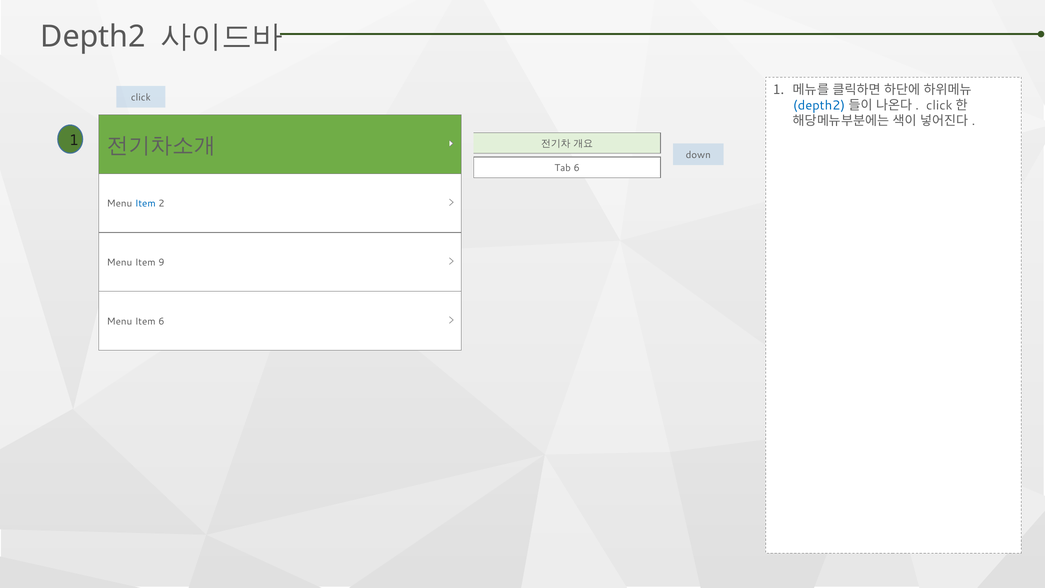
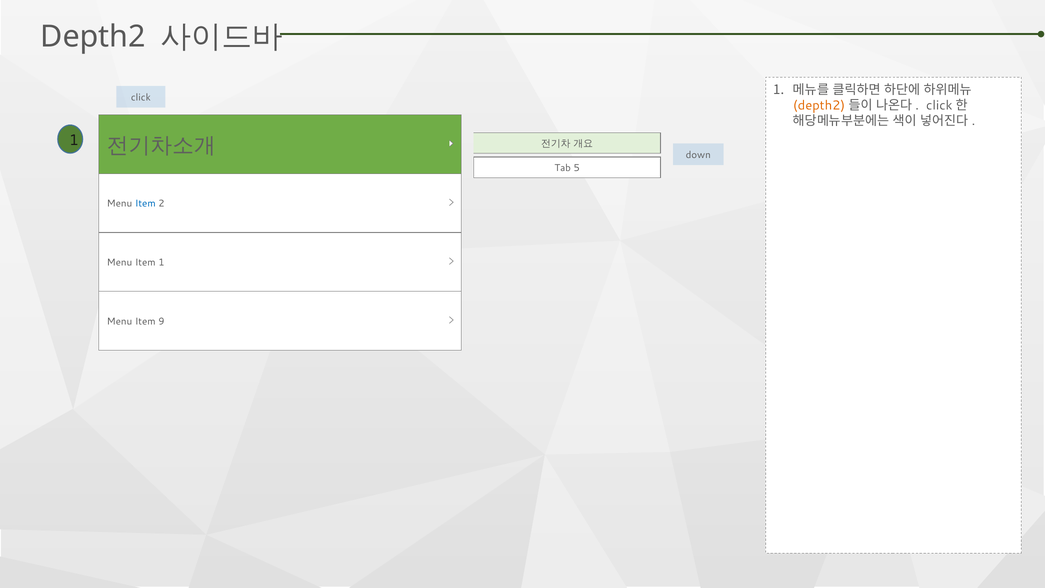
depth2 at (819, 105) colour: blue -> orange
Tab 6: 6 -> 5
Item 9: 9 -> 1
Item 6: 6 -> 9
